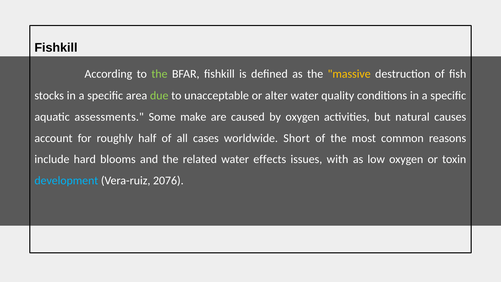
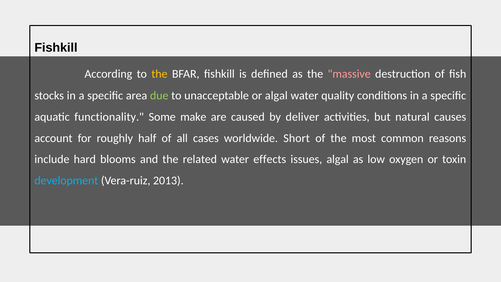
the at (159, 74) colour: light green -> yellow
massive colour: yellow -> pink
or alter: alter -> algal
assessments: assessments -> functionality
by oxygen: oxygen -> deliver
issues with: with -> algal
2076: 2076 -> 2013
